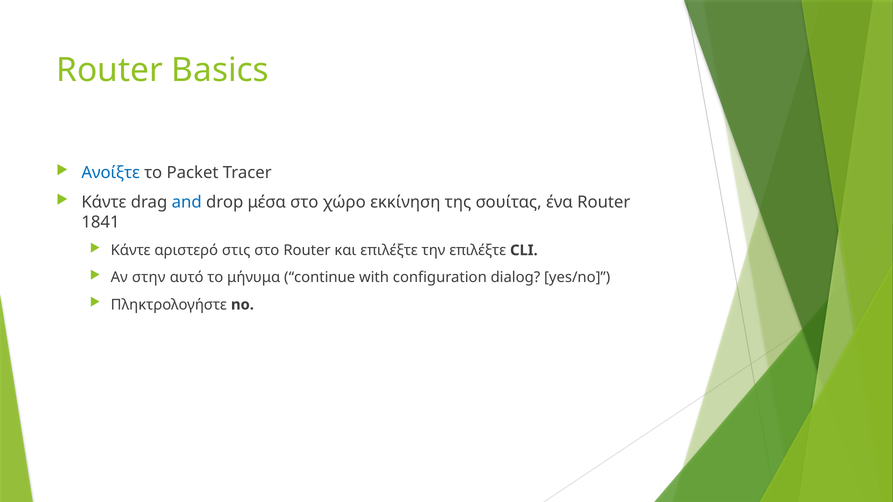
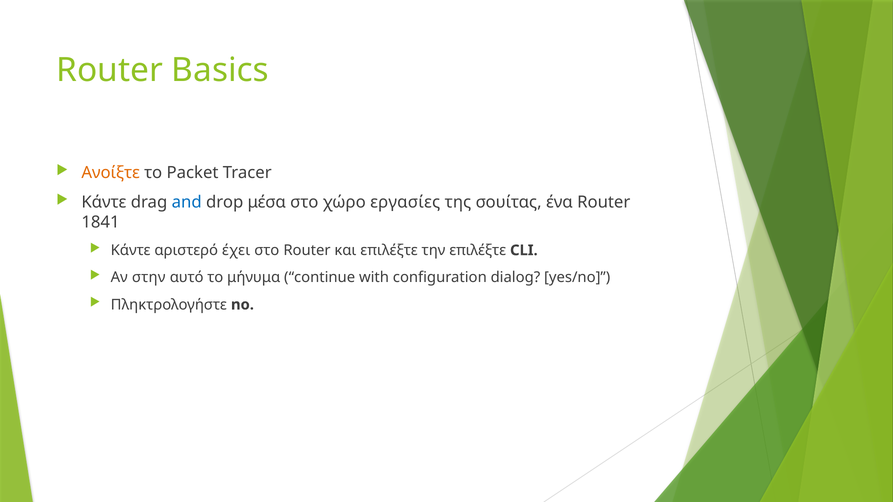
Ανοίξτε colour: blue -> orange
εκκίνηση: εκκίνηση -> εργασίες
στις: στις -> έχει
